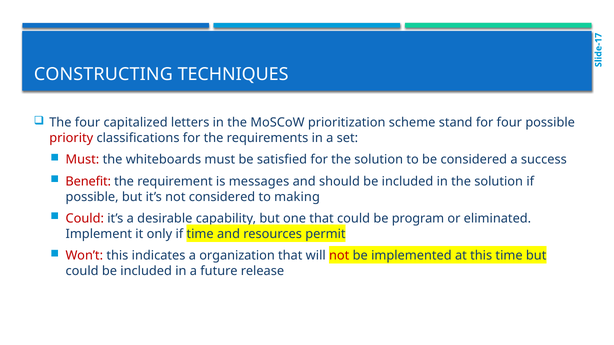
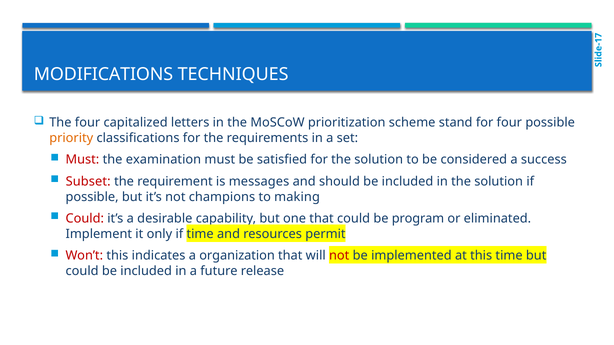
CONSTRUCTING: CONSTRUCTING -> MODIFICATIONS
priority colour: red -> orange
whiteboards: whiteboards -> examination
Benefit: Benefit -> Subset
not considered: considered -> champions
